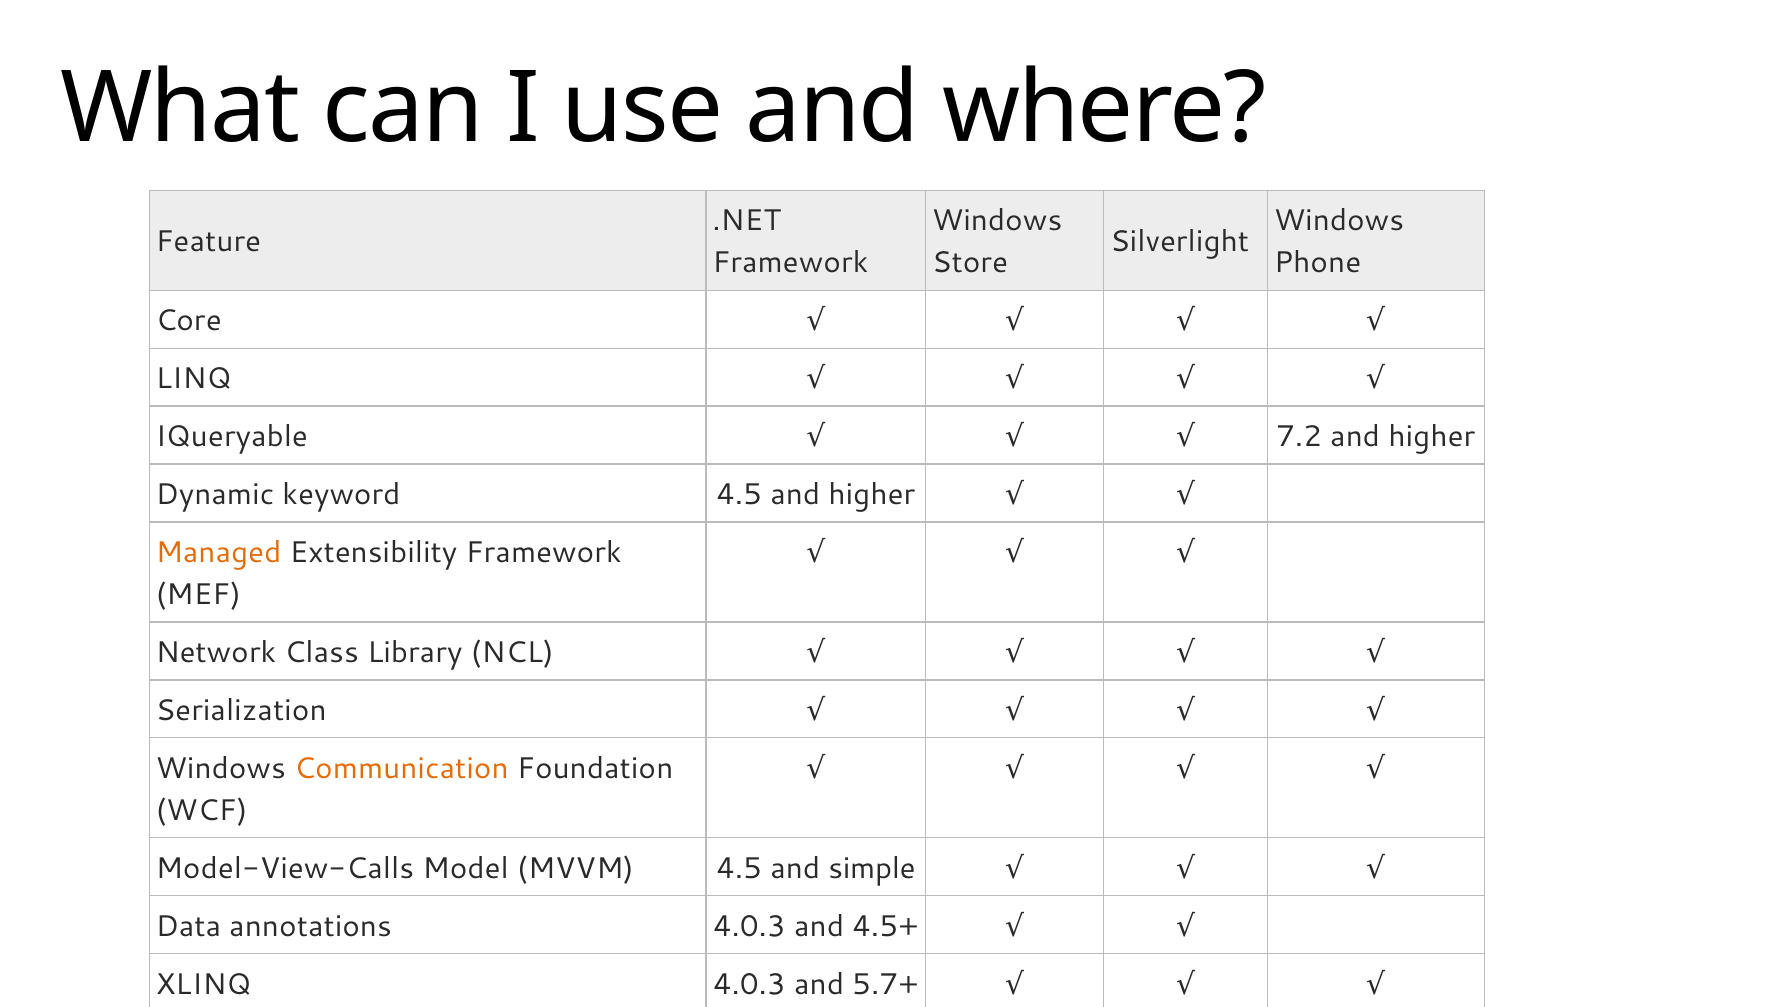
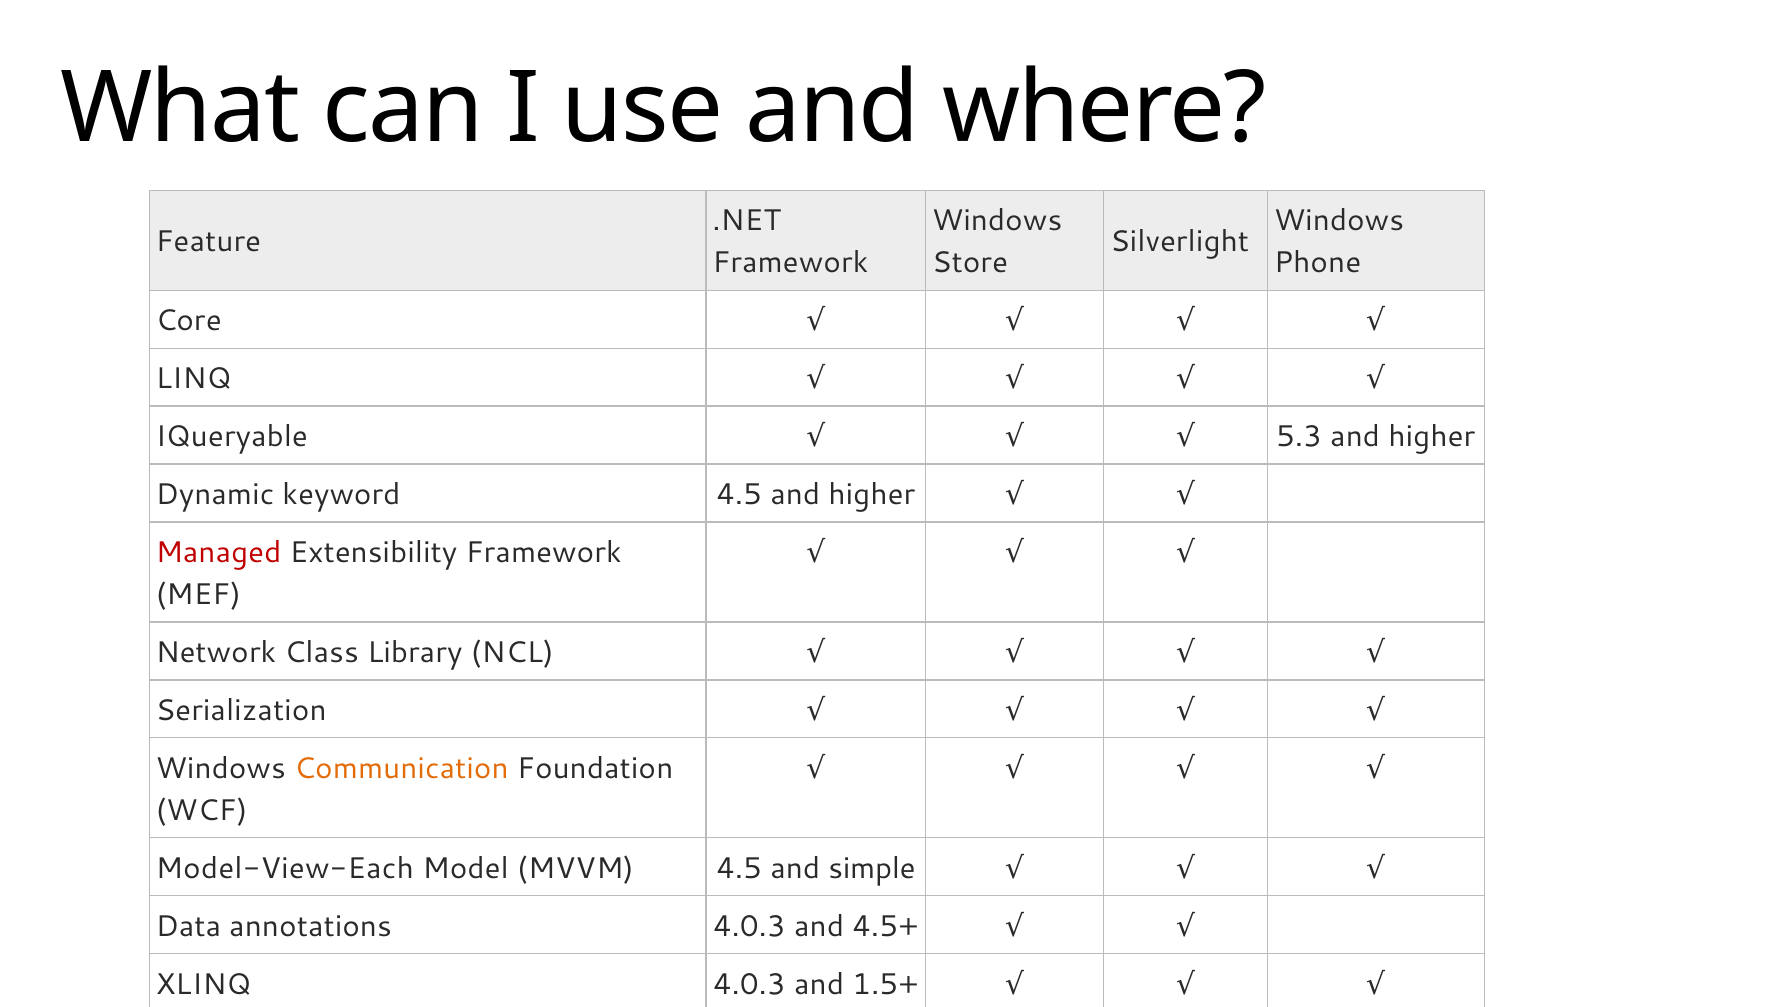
7.2: 7.2 -> 5.3
Managed colour: orange -> red
Model-View-Calls: Model-View-Calls -> Model-View-Each
5.7+: 5.7+ -> 1.5+
